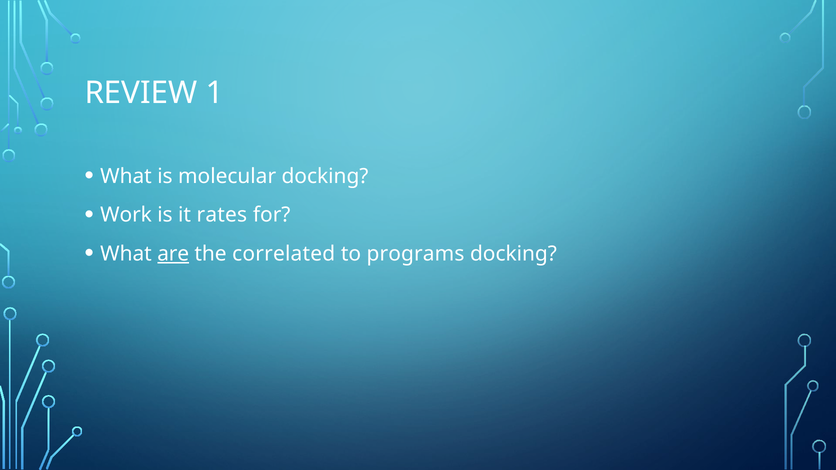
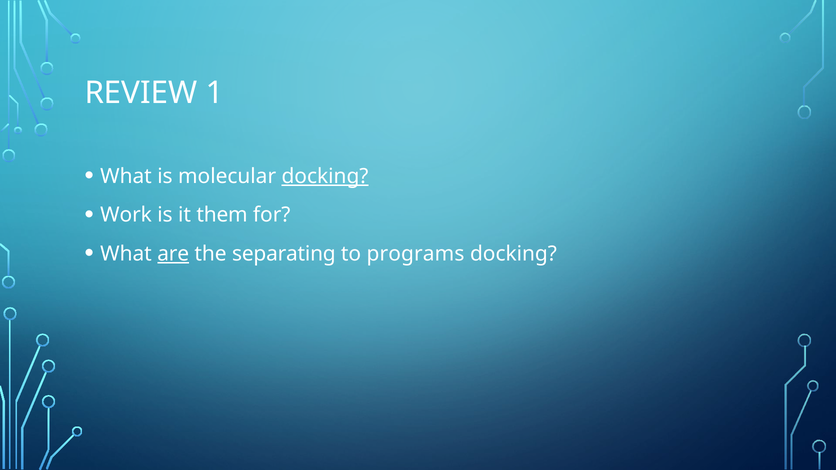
docking at (325, 176) underline: none -> present
rates: rates -> them
correlated: correlated -> separating
